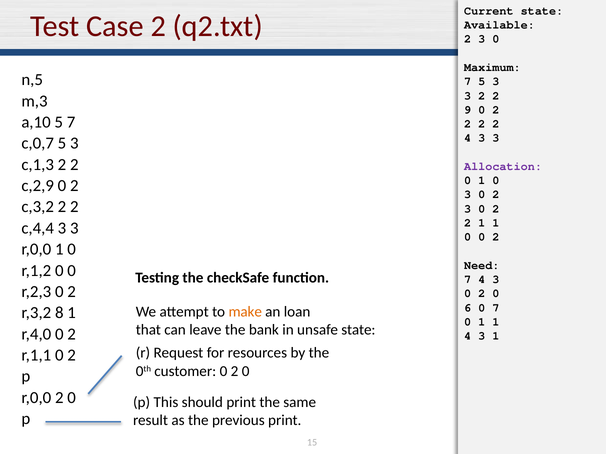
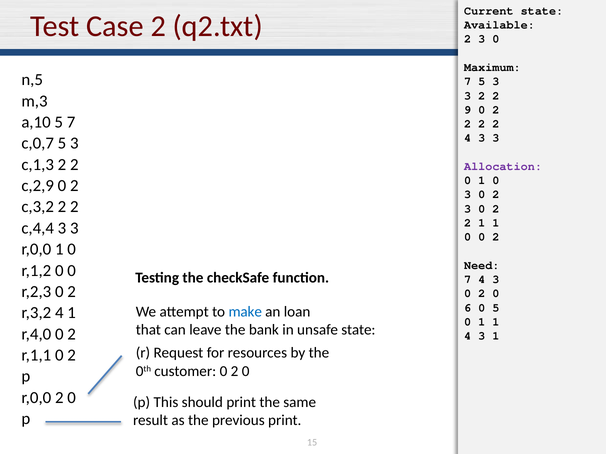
0 7: 7 -> 5
make colour: orange -> blue
r,3,2 8: 8 -> 4
